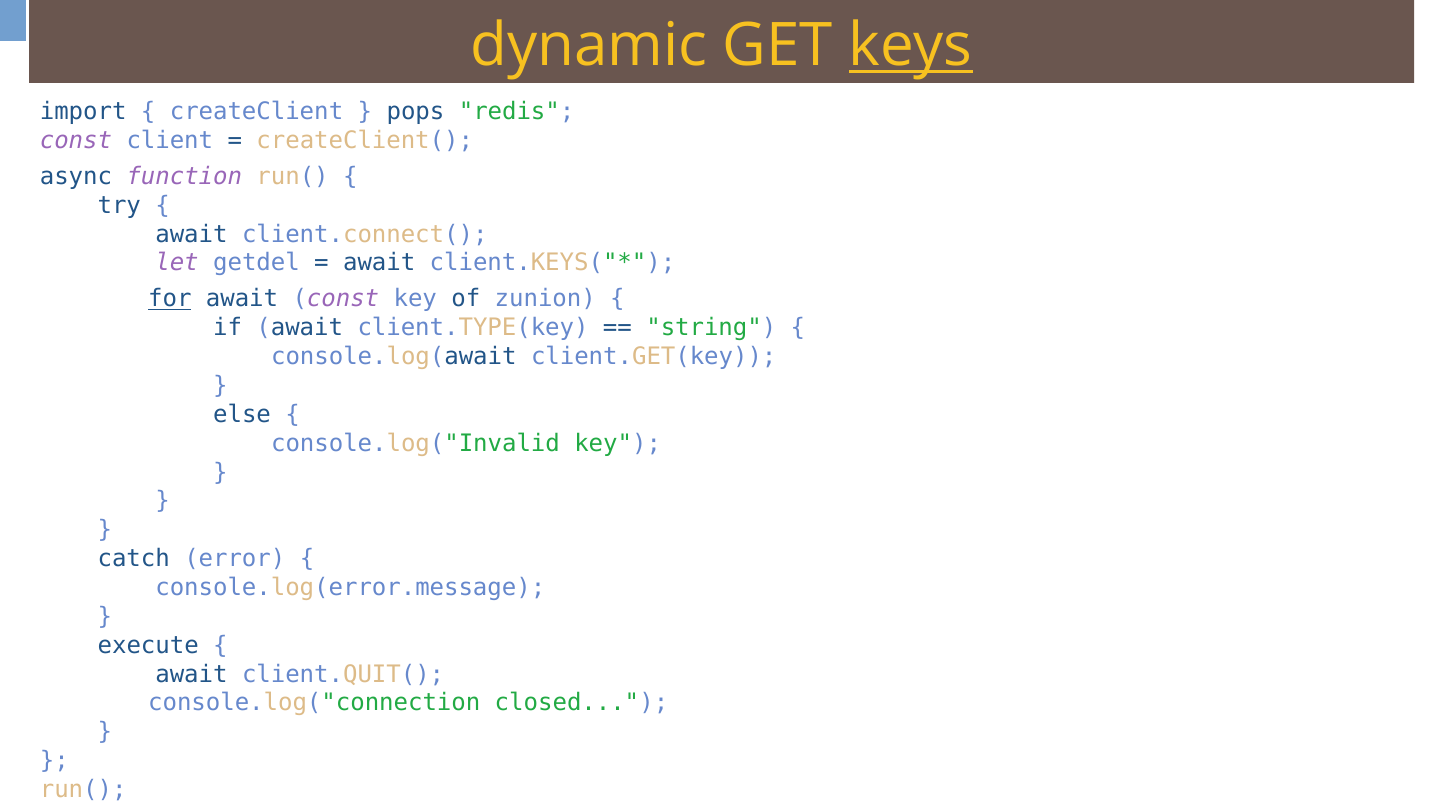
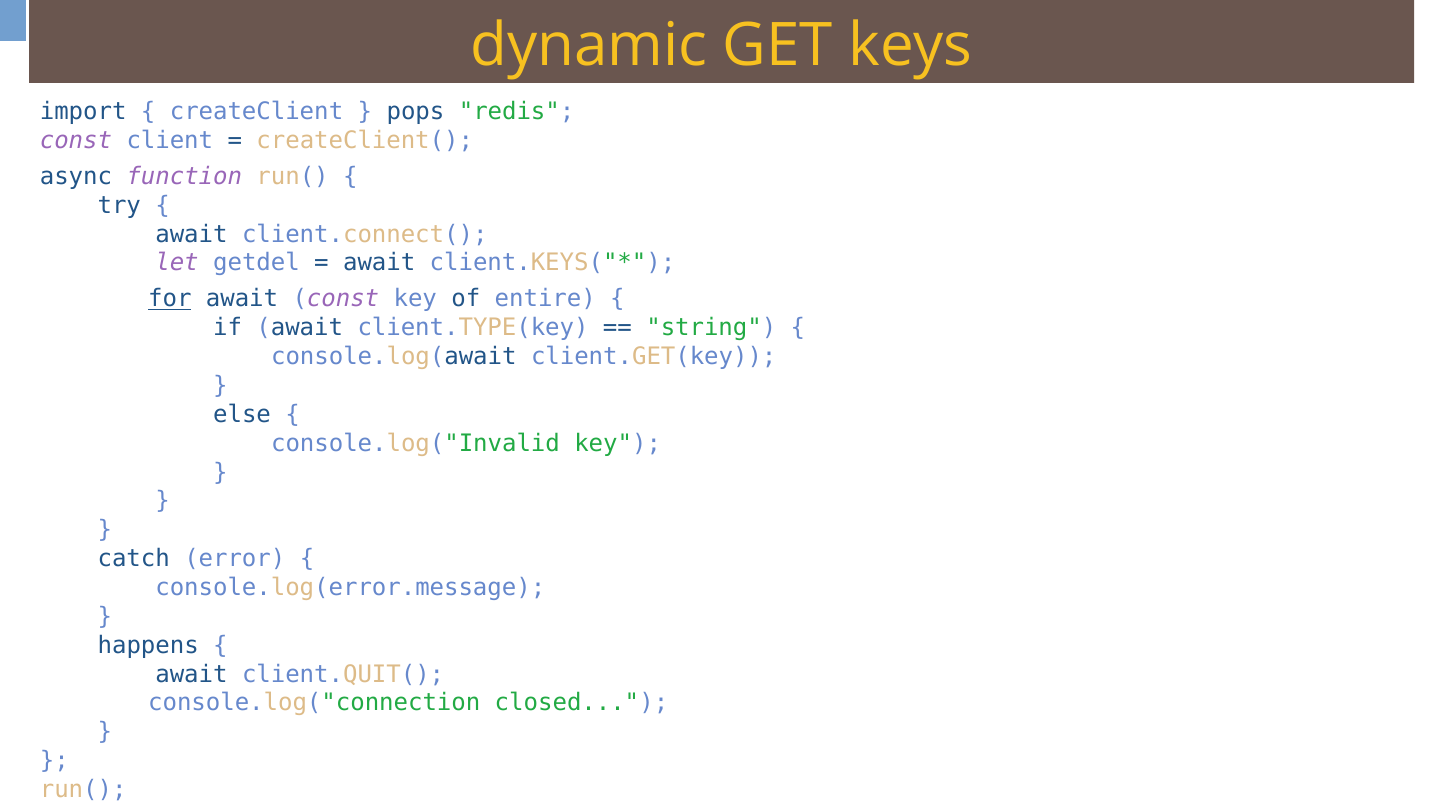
keys underline: present -> none
zunion: zunion -> entire
execute: execute -> happens
